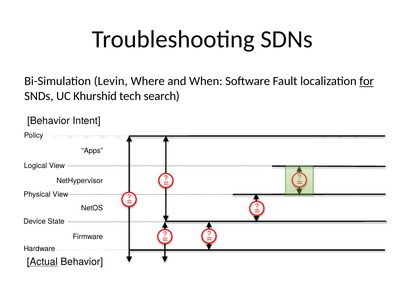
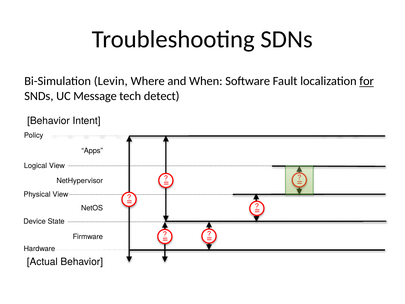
Khurshid: Khurshid -> Message
search: search -> detect
Actual underline: present -> none
